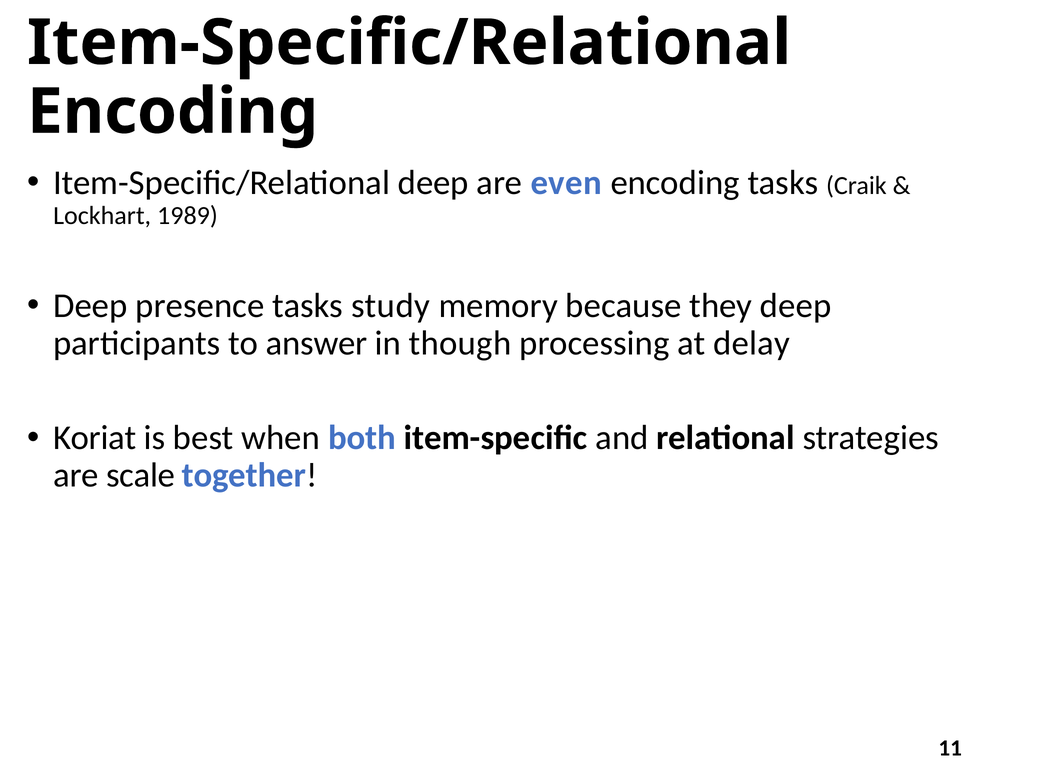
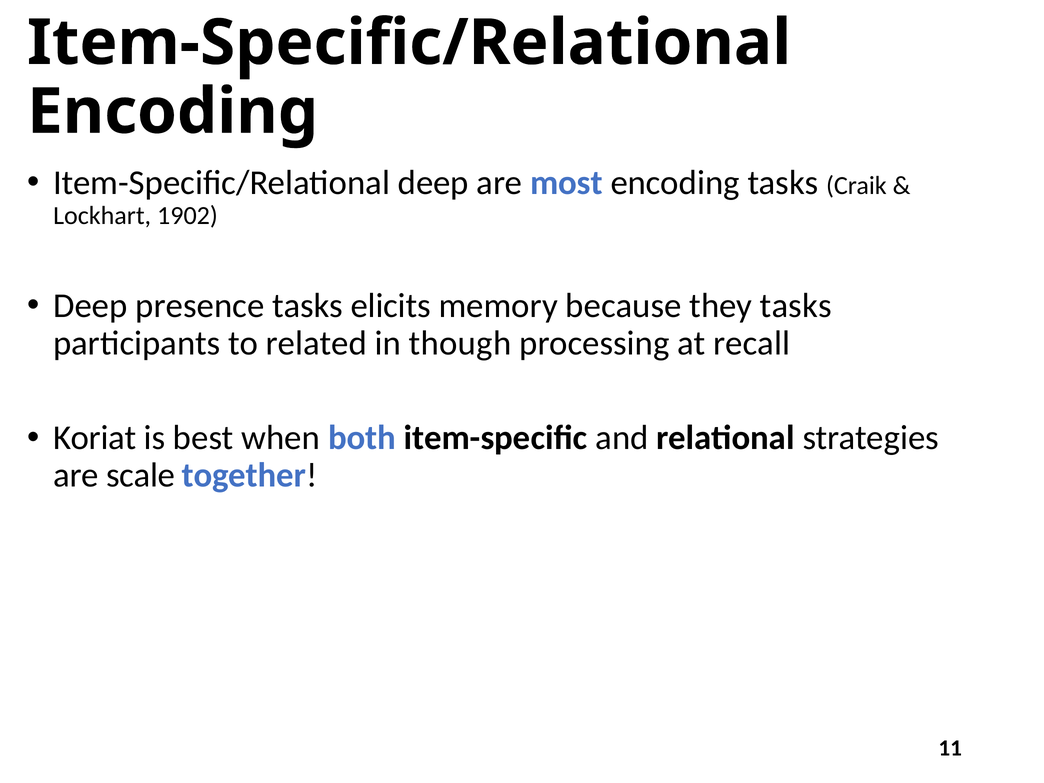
even: even -> most
1989: 1989 -> 1902
study: study -> elicits
they deep: deep -> tasks
answer: answer -> related
delay: delay -> recall
